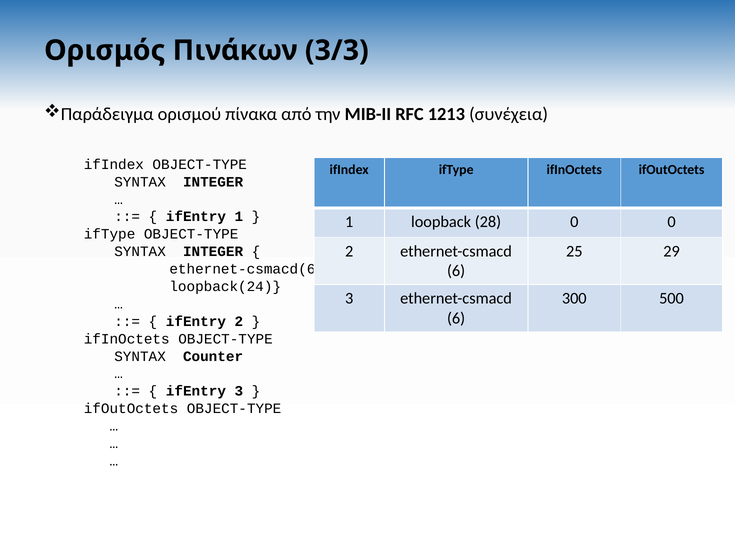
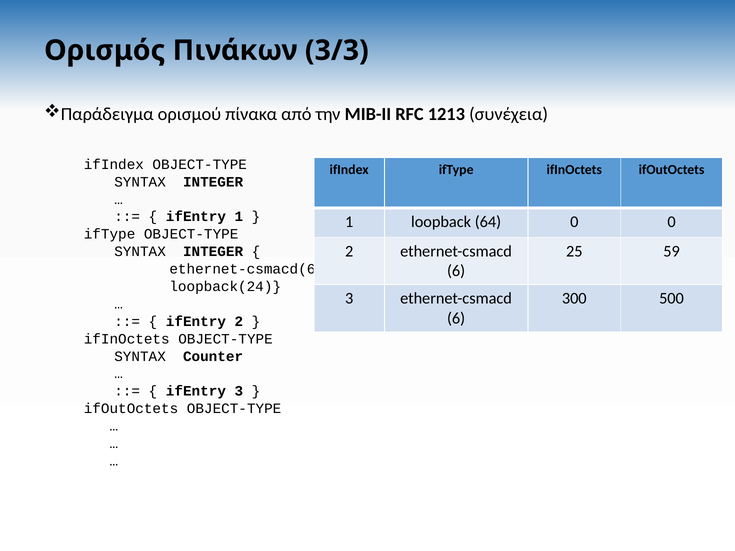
28: 28 -> 64
29: 29 -> 59
